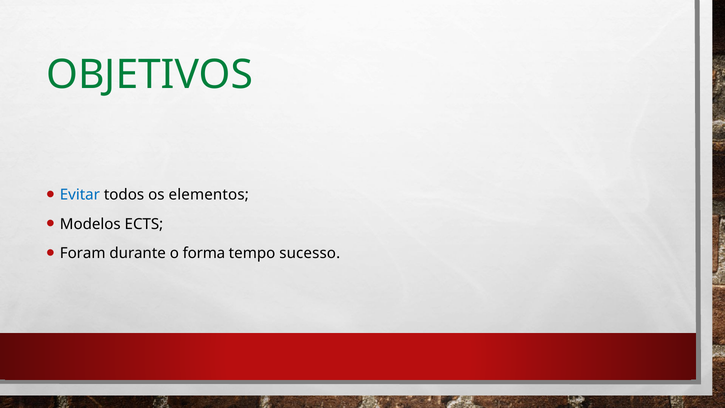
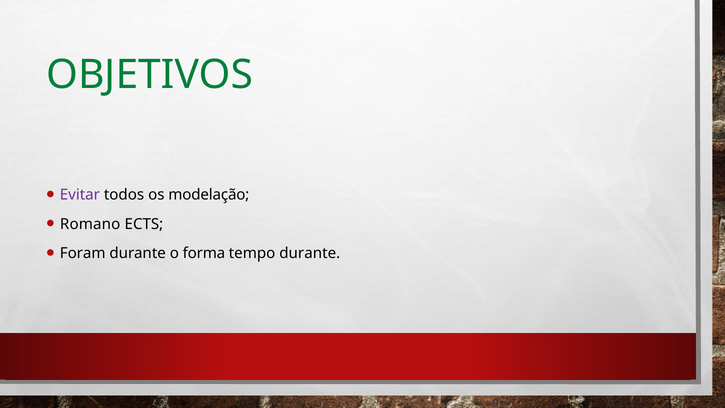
Evitar colour: blue -> purple
elementos: elementos -> modelação
Modelos: Modelos -> Romano
tempo sucesso: sucesso -> durante
